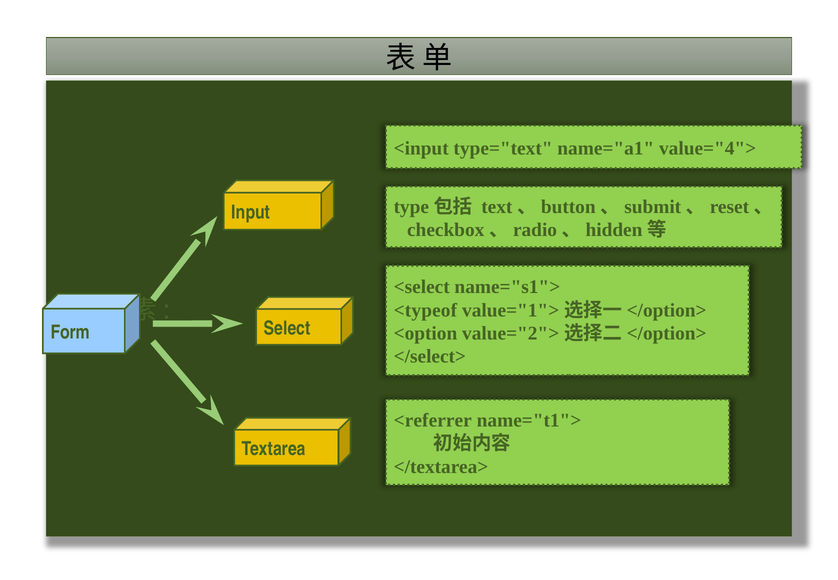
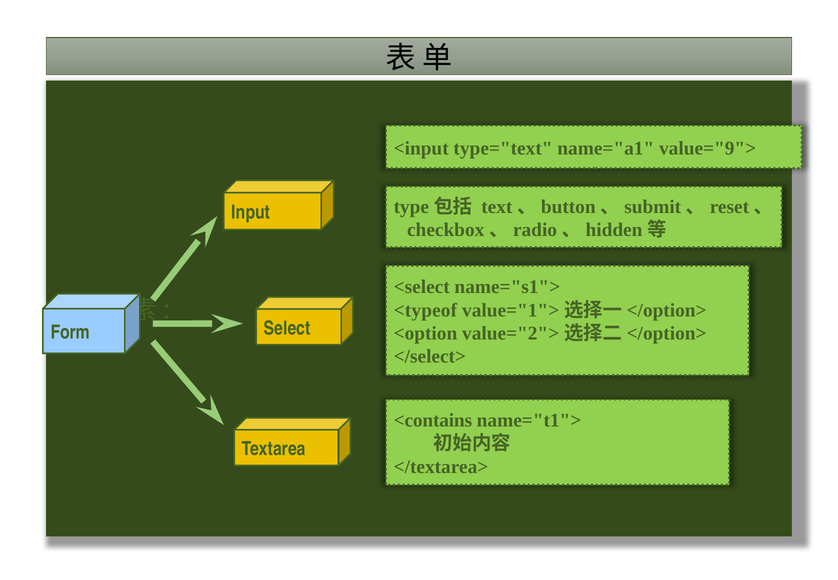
value="4">: value="4"> -> value="9">
<referrer: <referrer -> <contains
